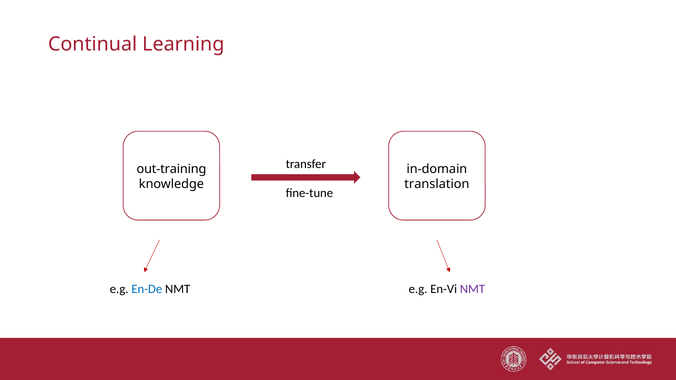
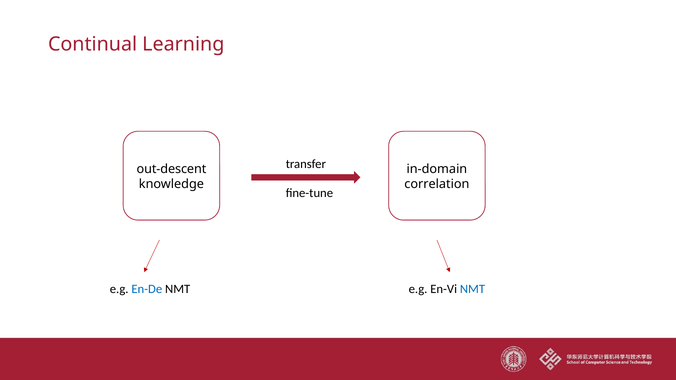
out-training: out-training -> out-descent
translation: translation -> correlation
NMT at (473, 289) colour: purple -> blue
